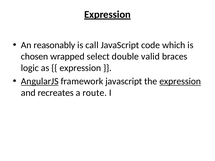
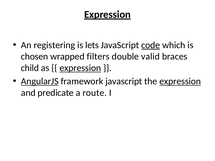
reasonably: reasonably -> registering
call: call -> lets
code underline: none -> present
select: select -> filters
logic: logic -> child
expression at (80, 68) underline: none -> present
recreates: recreates -> predicate
